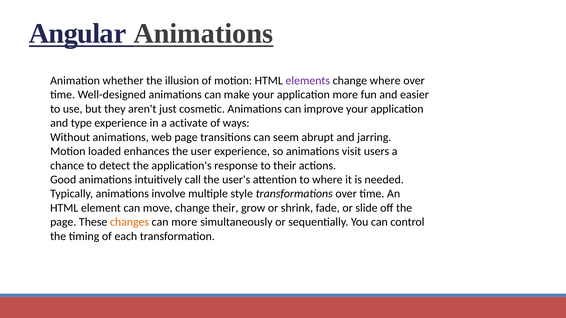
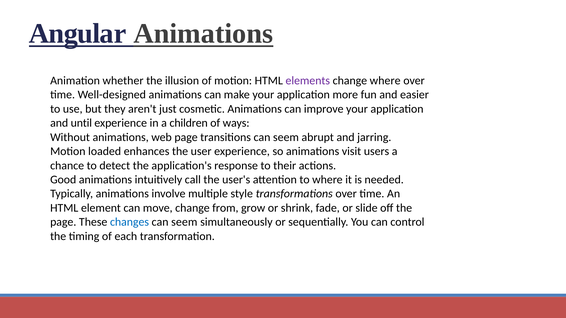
type: type -> until
activate: activate -> children
change their: their -> from
changes colour: orange -> blue
more at (184, 222): more -> seem
